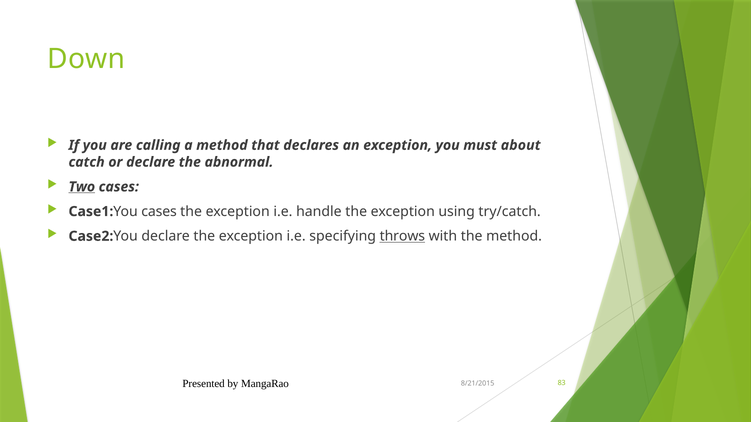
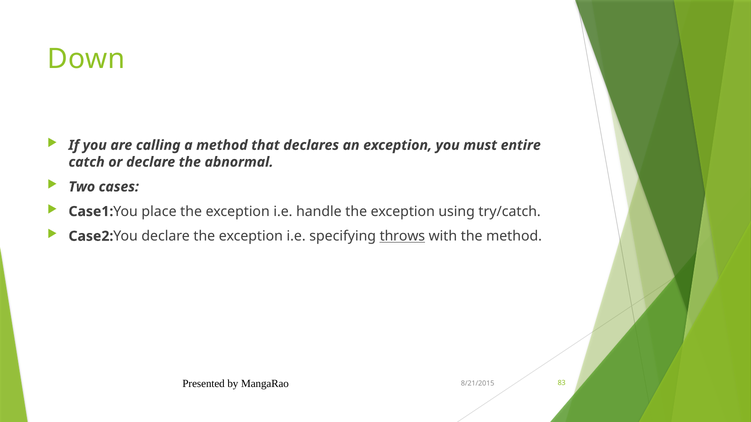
about: about -> entire
Two underline: present -> none
You cases: cases -> place
